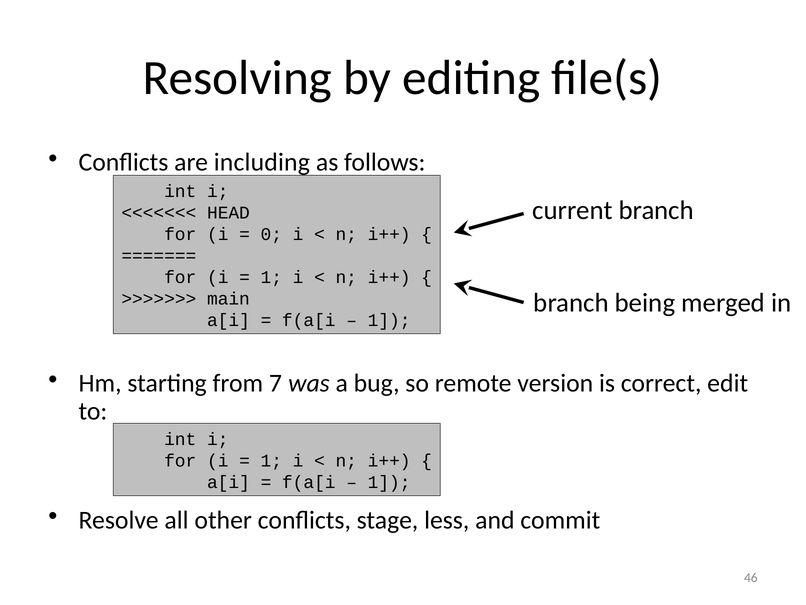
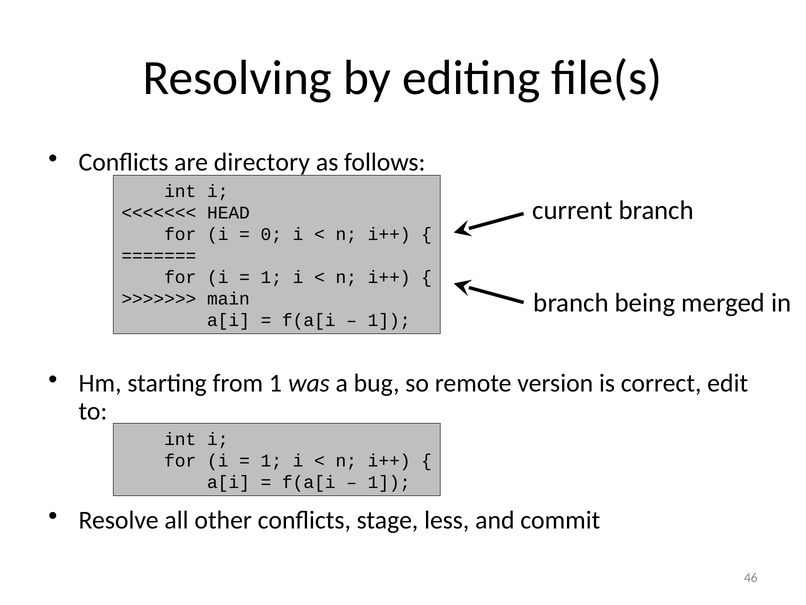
including: including -> directory
from 7: 7 -> 1
